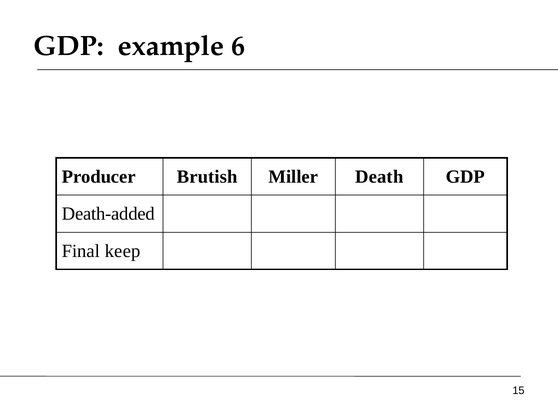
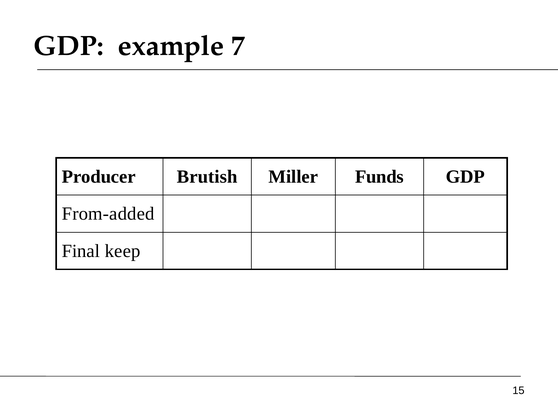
6: 6 -> 7
Death: Death -> Funds
Death-added: Death-added -> From-added
